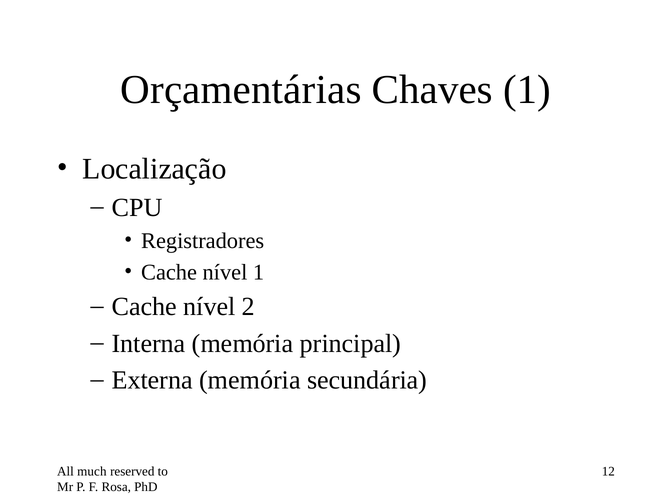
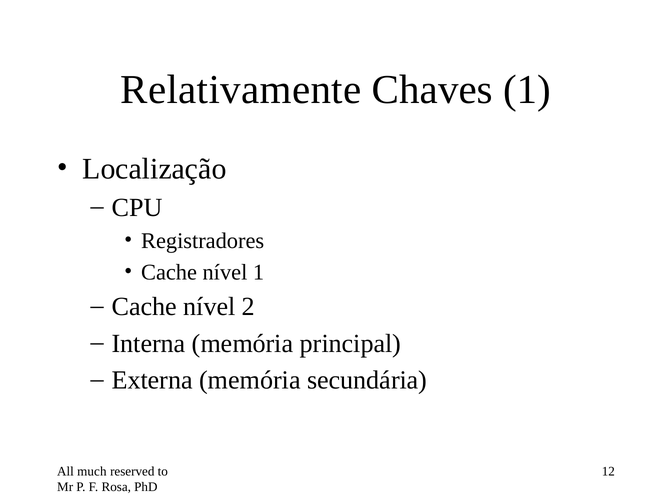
Orçamentárias: Orçamentárias -> Relativamente
